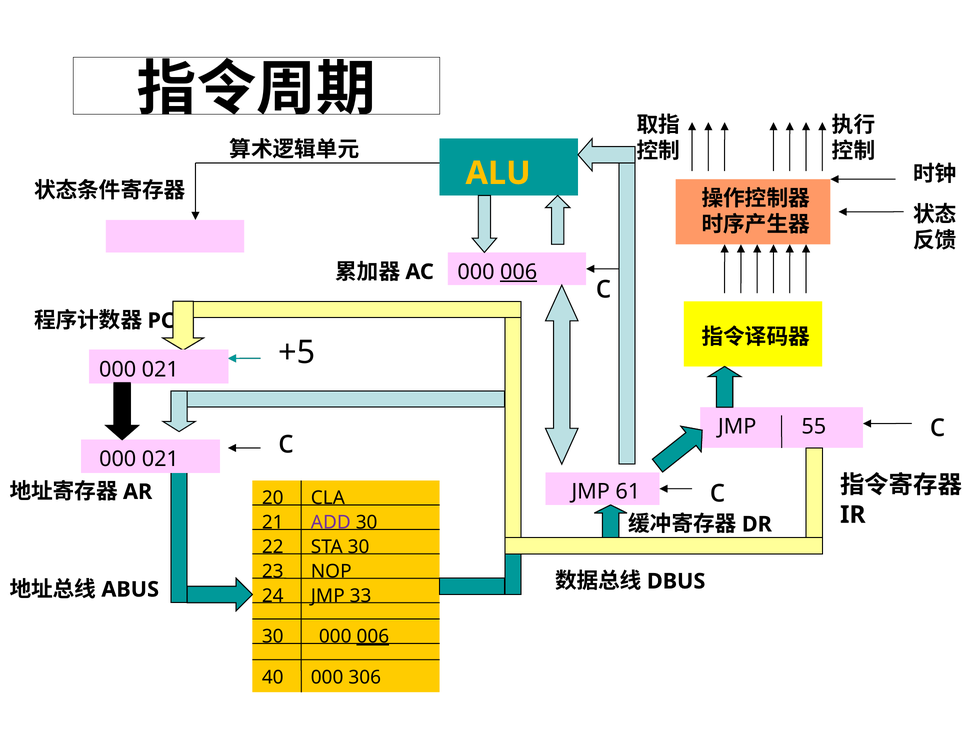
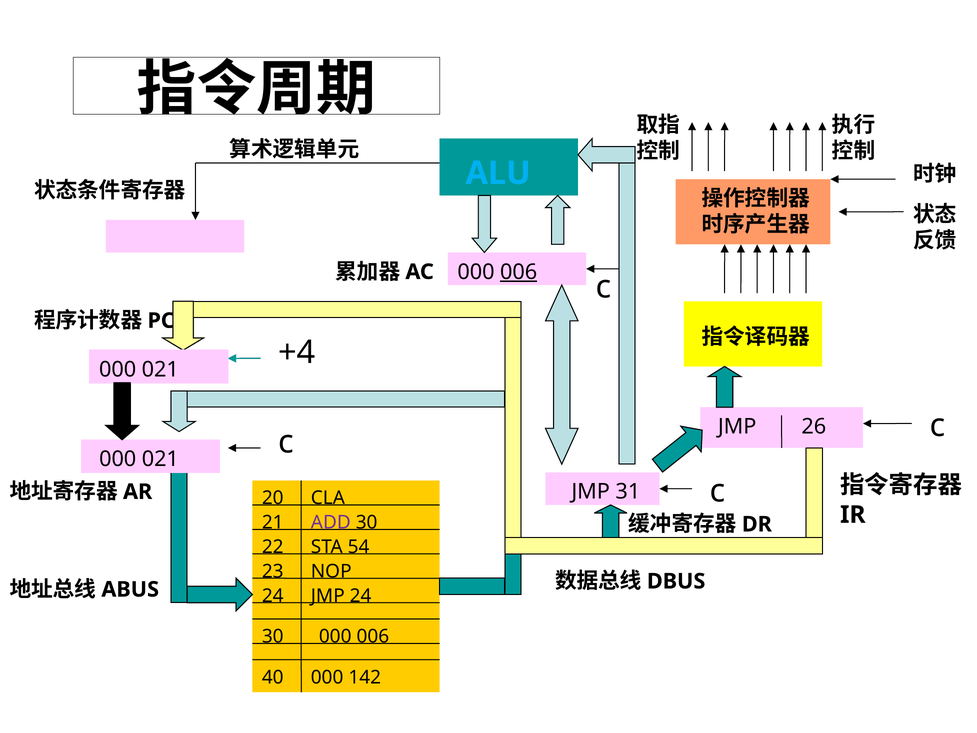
ALU colour: yellow -> light blue
+5: +5 -> +4
55: 55 -> 26
61: 61 -> 31
STA 30: 30 -> 54
JMP 33: 33 -> 24
006 at (373, 636) underline: present -> none
306: 306 -> 142
